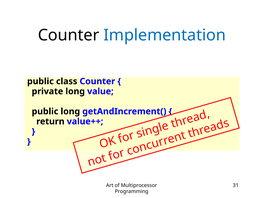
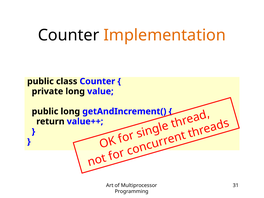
Implementation colour: blue -> orange
